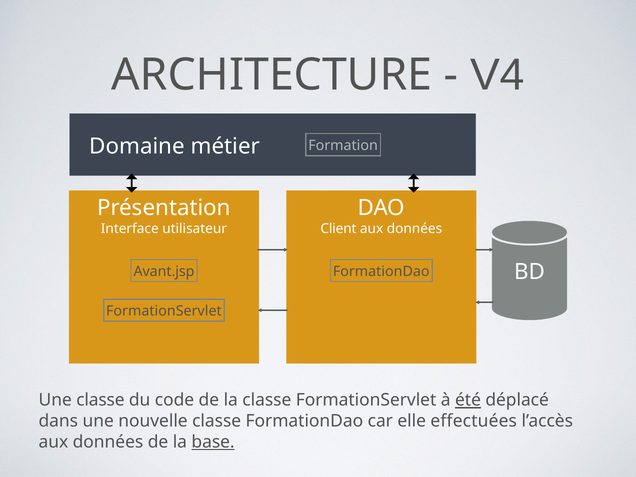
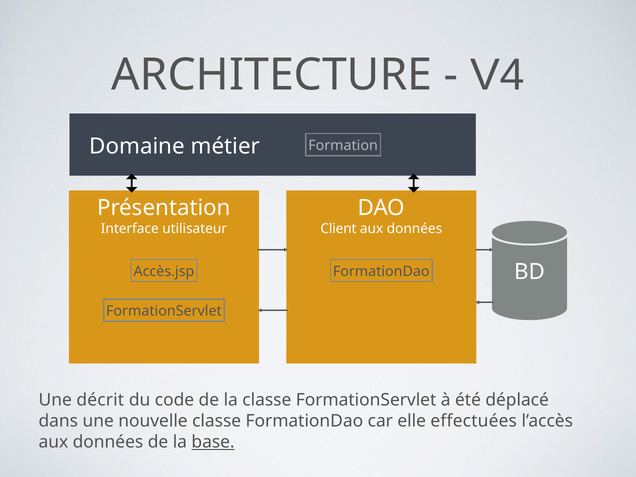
Avant.jsp: Avant.jsp -> Accès.jsp
Une classe: classe -> décrit
été underline: present -> none
